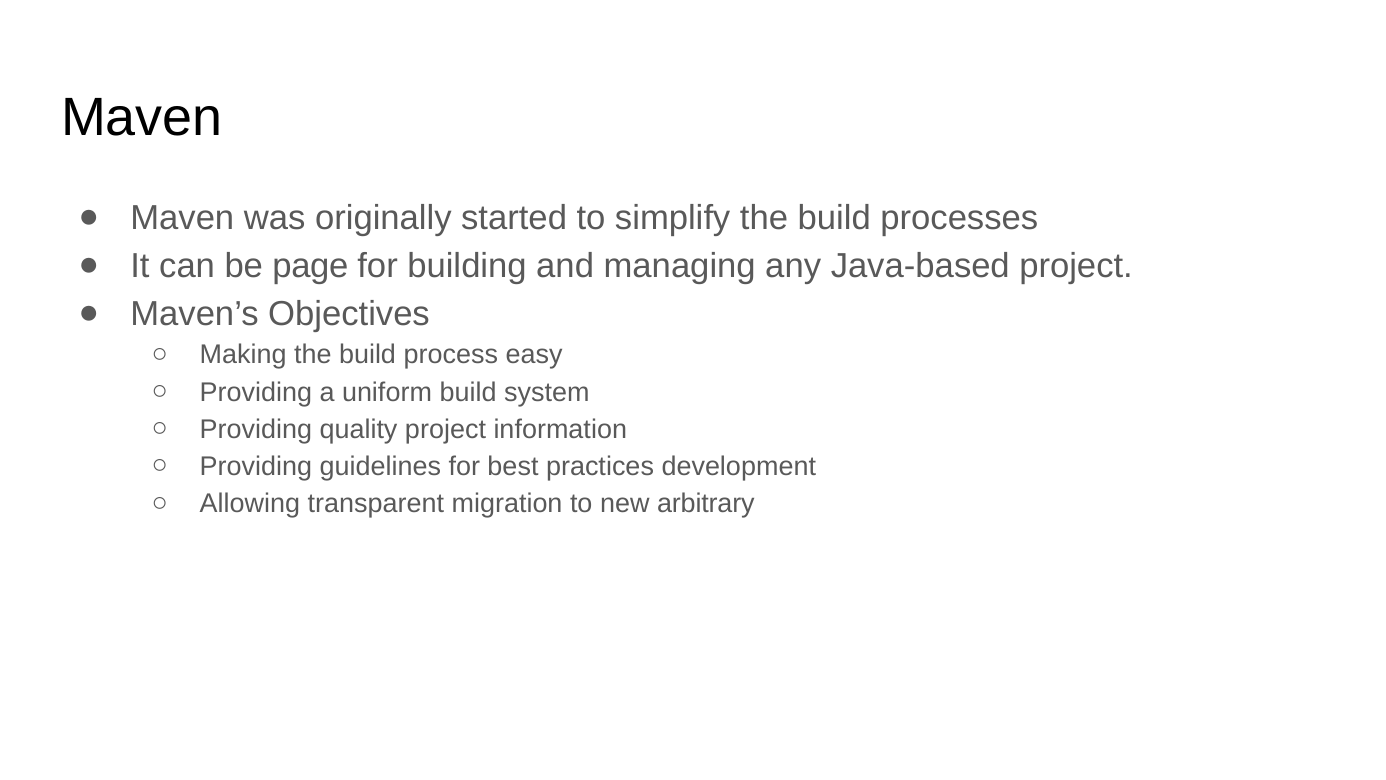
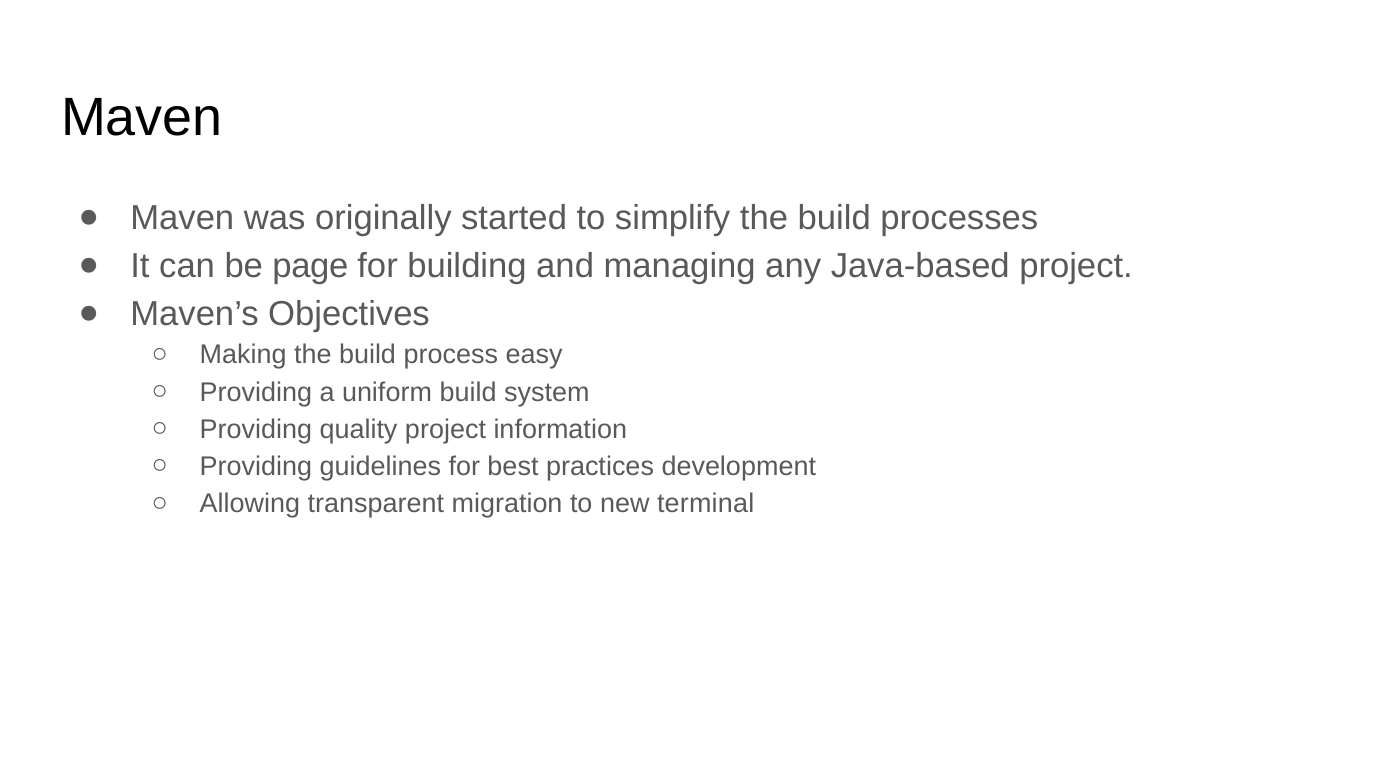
arbitrary: arbitrary -> terminal
